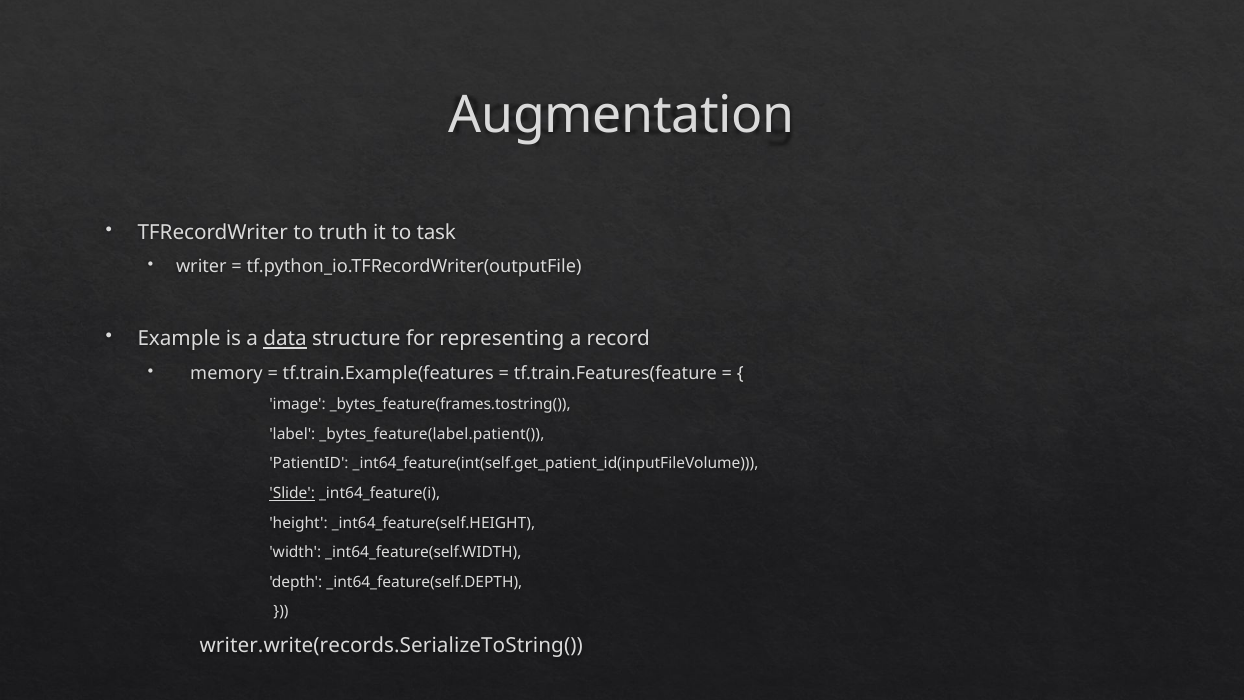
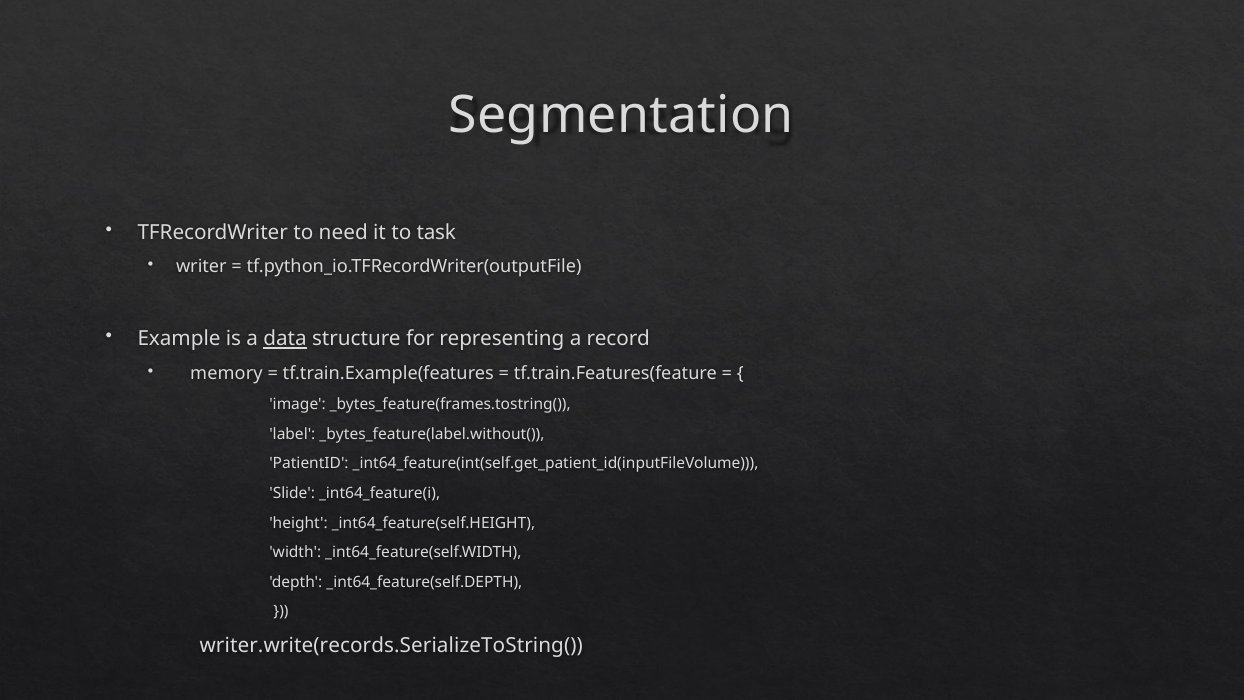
Augmentation: Augmentation -> Segmentation
truth: truth -> need
_bytes_feature(label.patient(: _bytes_feature(label.patient( -> _bytes_feature(label.without(
Slide underline: present -> none
